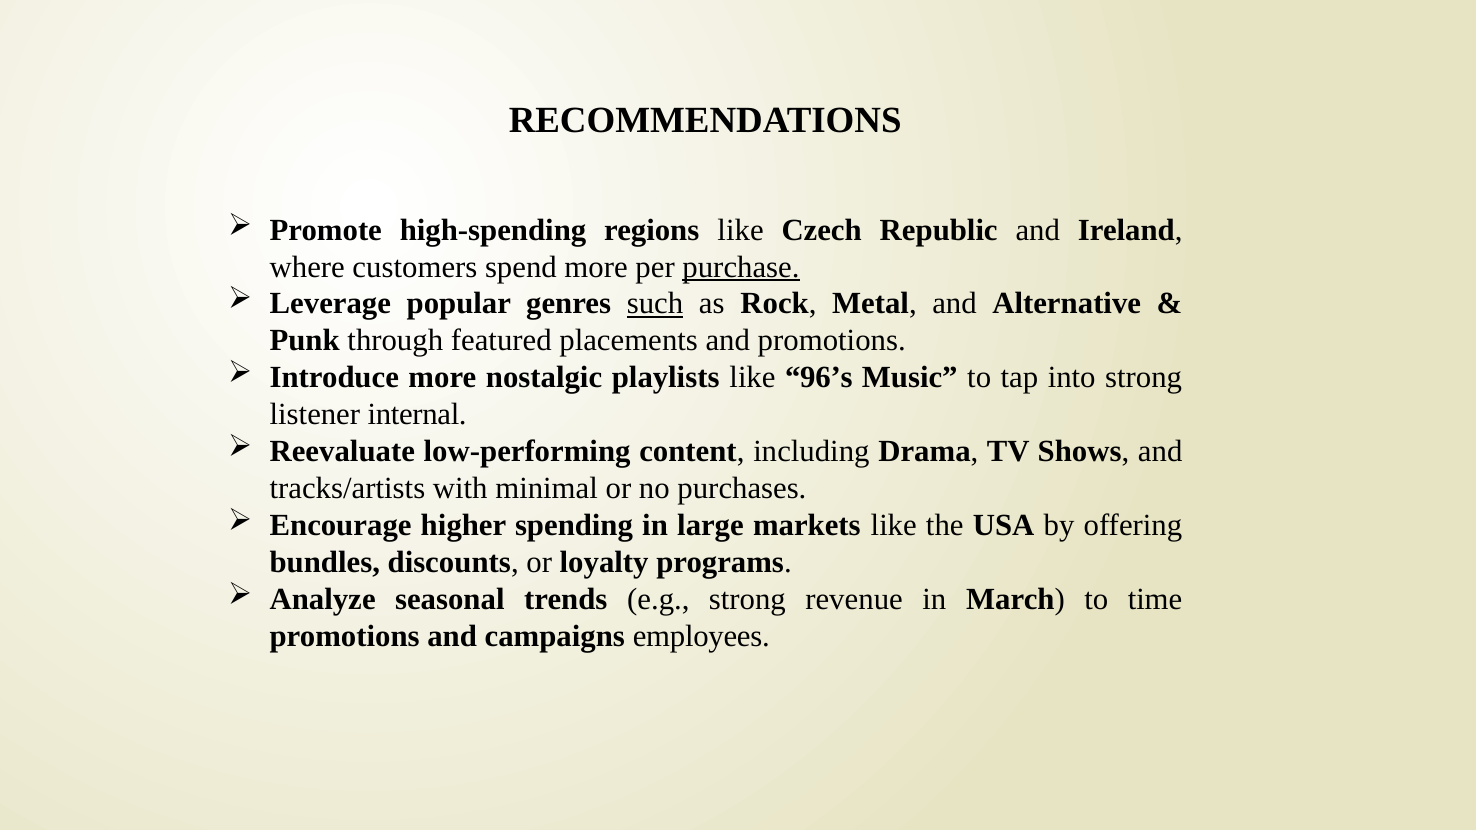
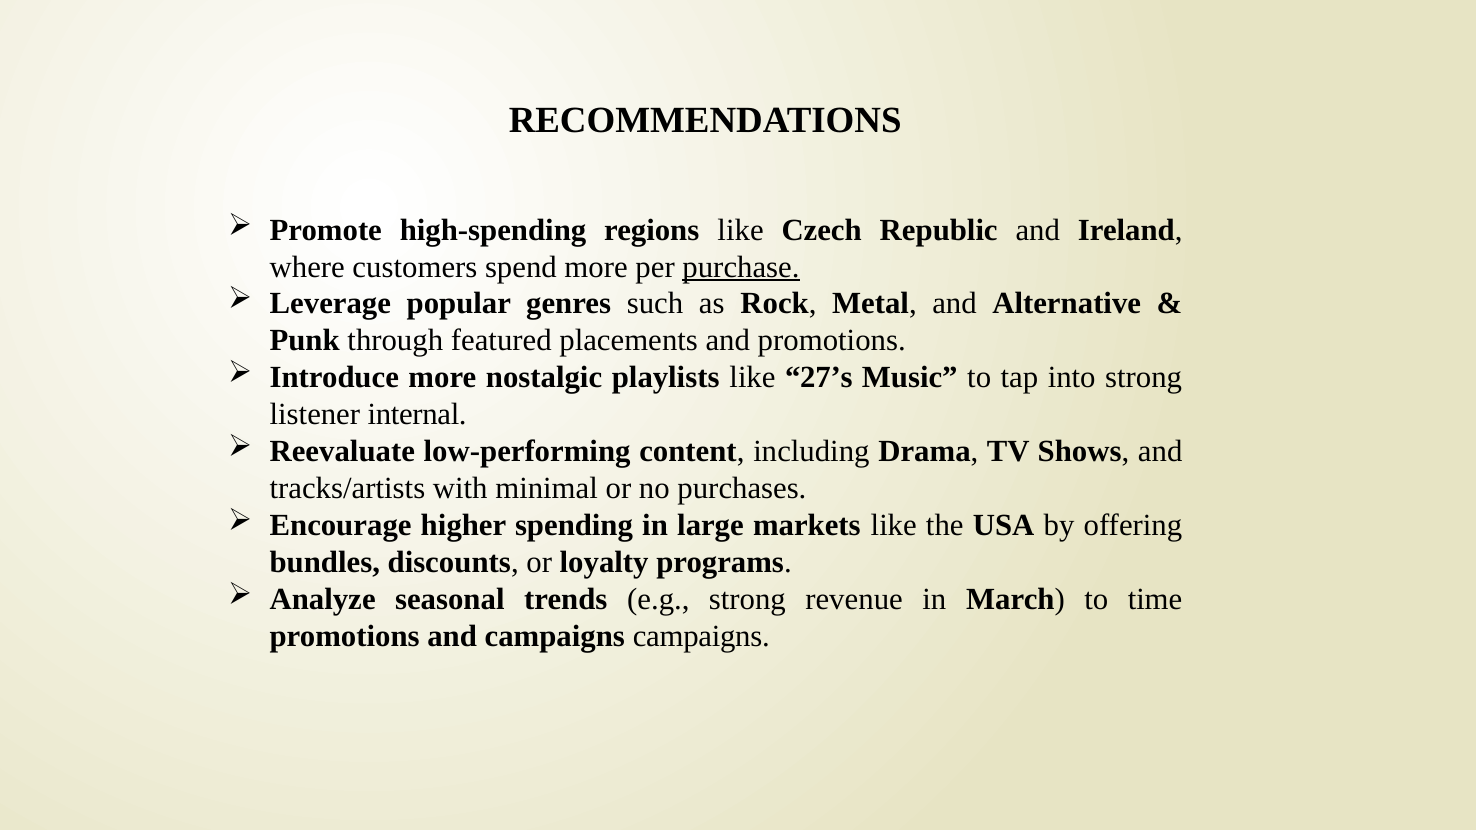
such underline: present -> none
96’s: 96’s -> 27’s
campaigns employees: employees -> campaigns
